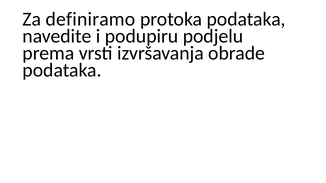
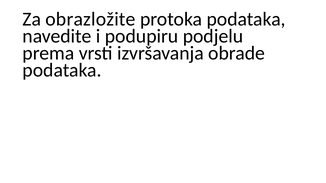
definiramo: definiramo -> obrazložite
